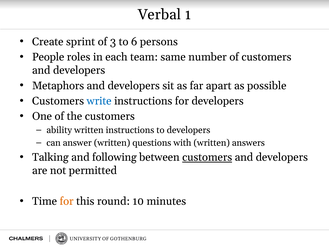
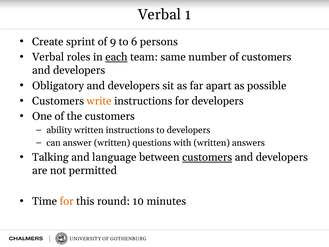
3: 3 -> 9
People at (48, 57): People -> Verbal
each underline: none -> present
Metaphors: Metaphors -> Obligatory
write colour: blue -> orange
following: following -> language
